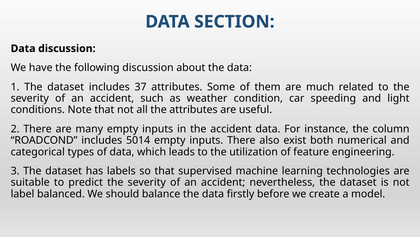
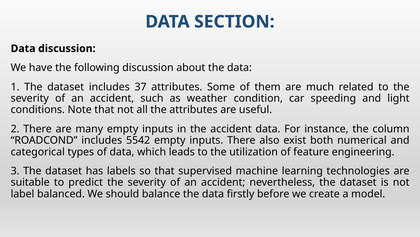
5014: 5014 -> 5542
